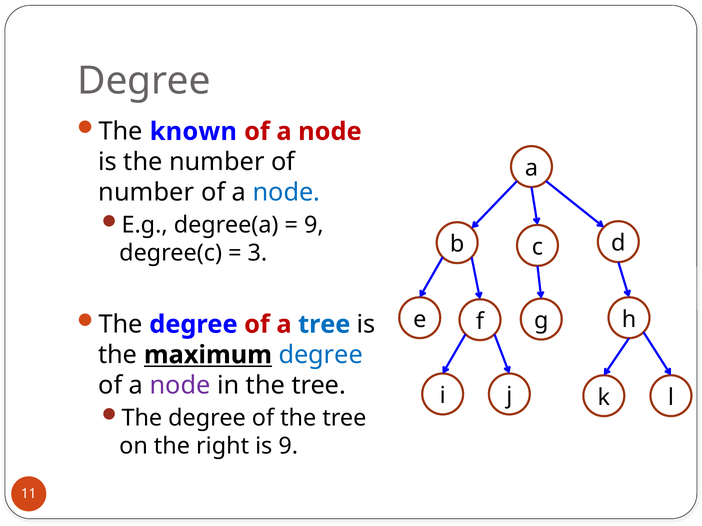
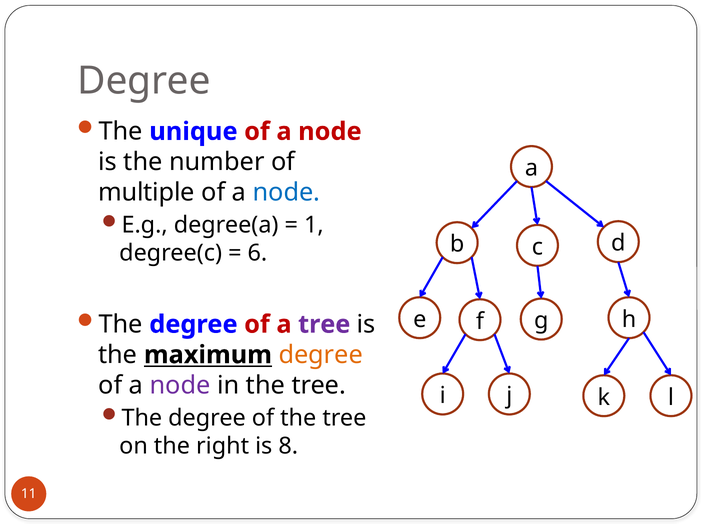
known: known -> unique
number at (146, 193): number -> multiple
9 at (314, 225): 9 -> 1
3: 3 -> 6
tree at (324, 325) colour: blue -> purple
degree at (321, 355) colour: blue -> orange
is 9: 9 -> 8
